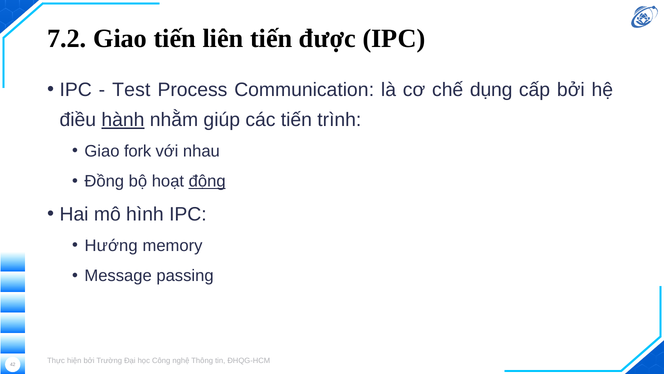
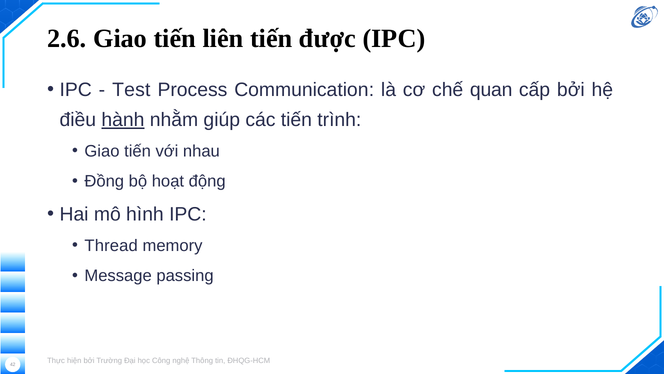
7.2: 7.2 -> 2.6
dụng: dụng -> quan
fork at (138, 151): fork -> tiến
động underline: present -> none
Hướng: Hướng -> Thread
